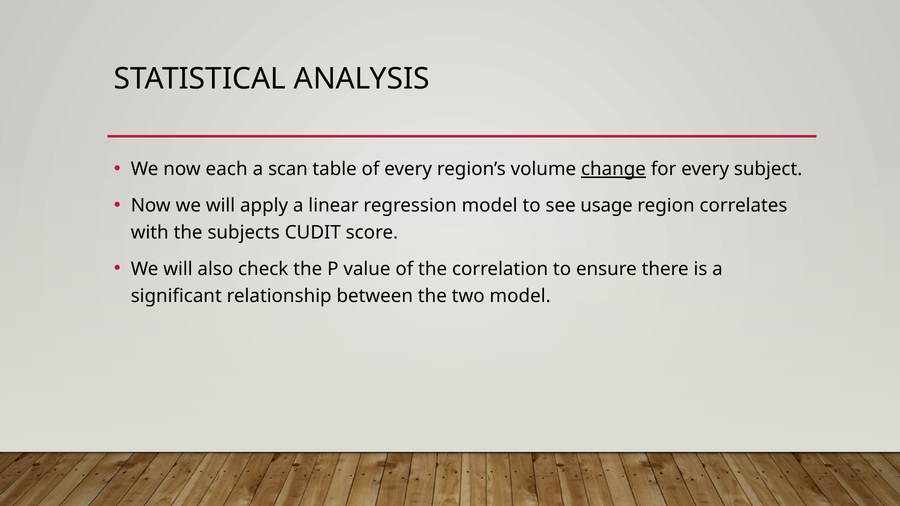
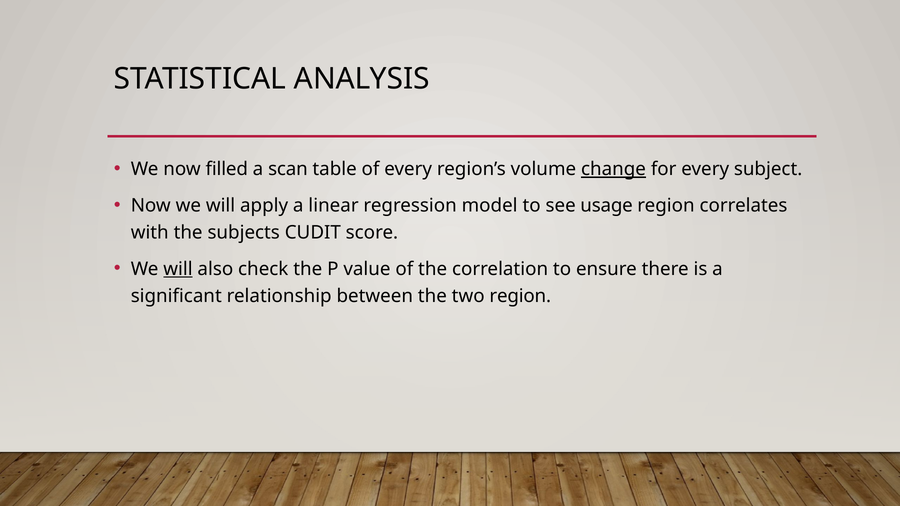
each: each -> filled
will at (178, 269) underline: none -> present
two model: model -> region
